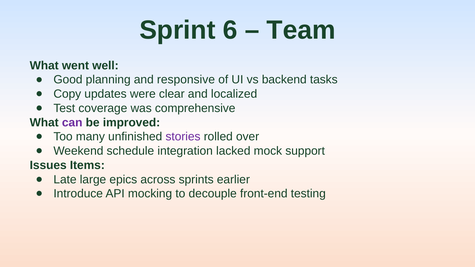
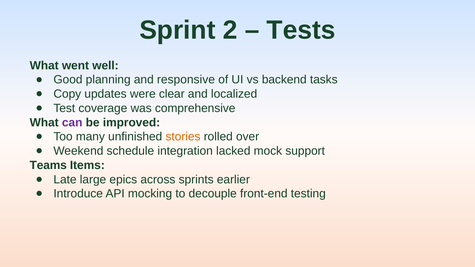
6: 6 -> 2
Team: Team -> Tests
stories colour: purple -> orange
Issues: Issues -> Teams
